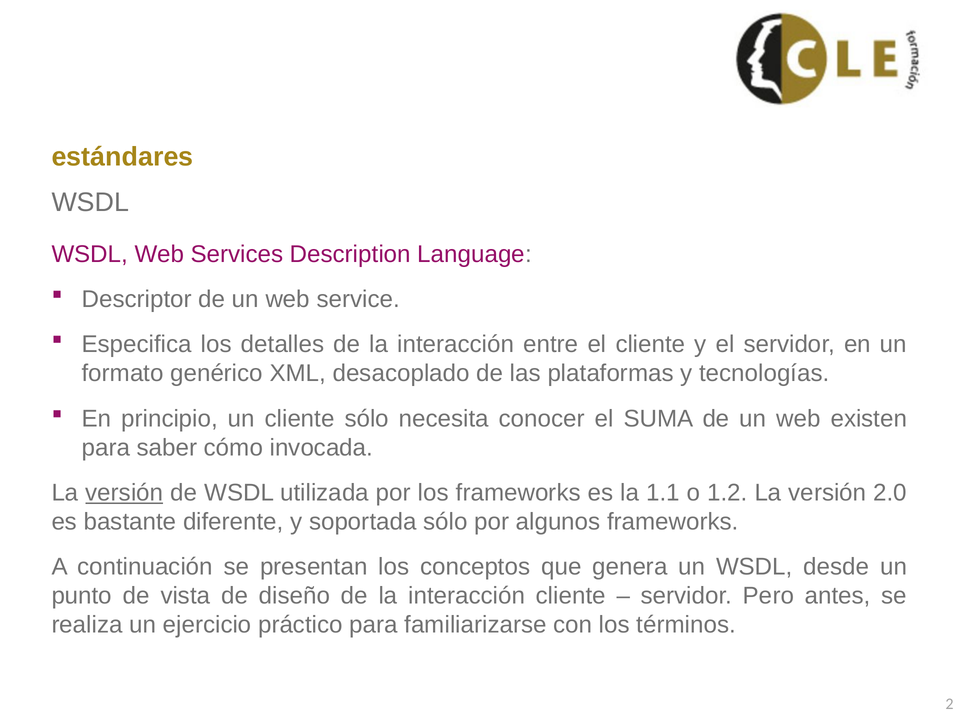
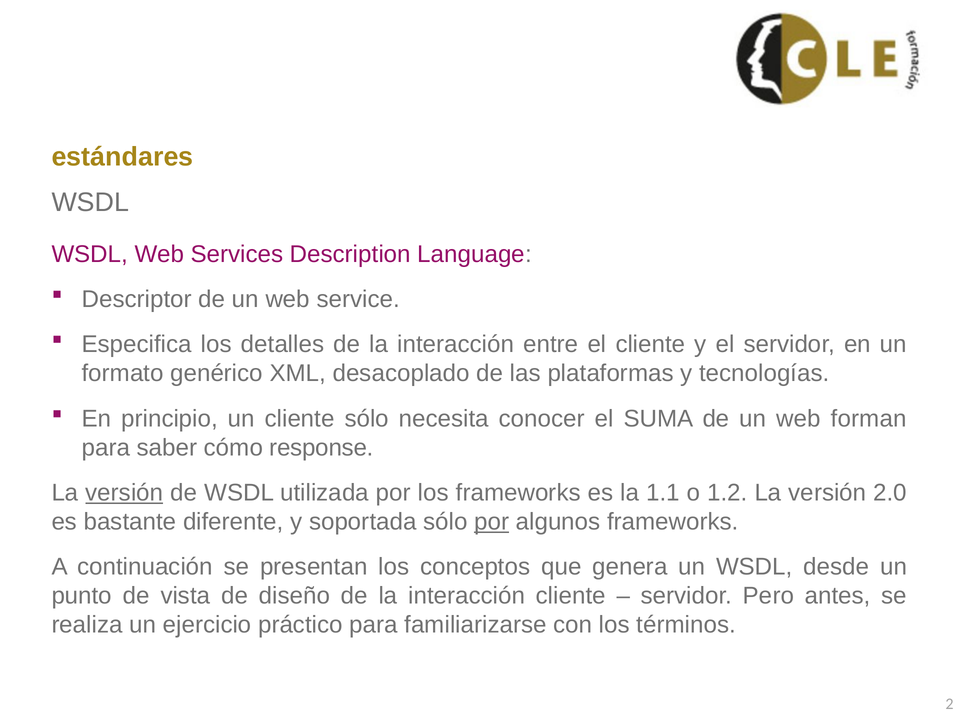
existen: existen -> forman
invocada: invocada -> response
por at (492, 522) underline: none -> present
